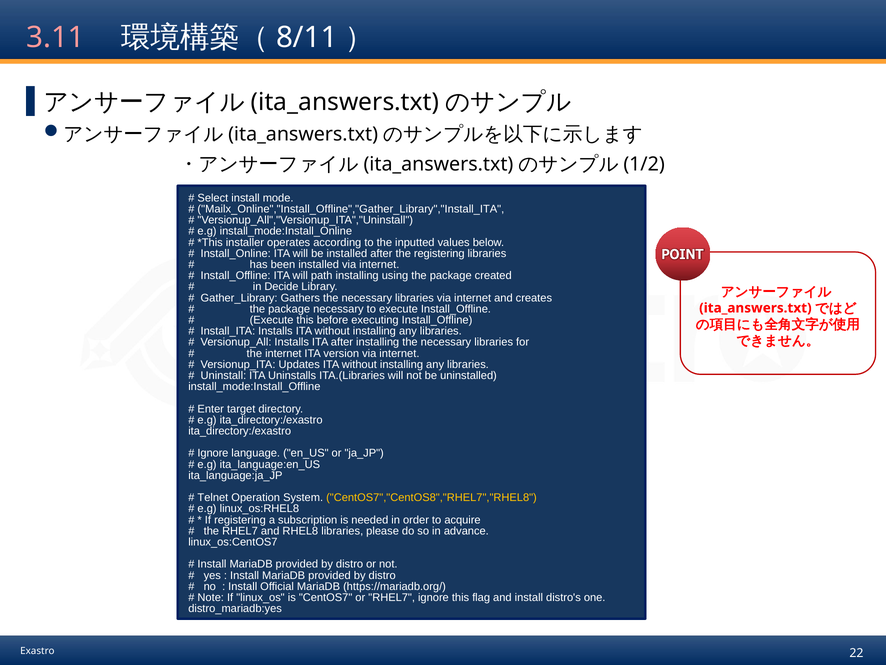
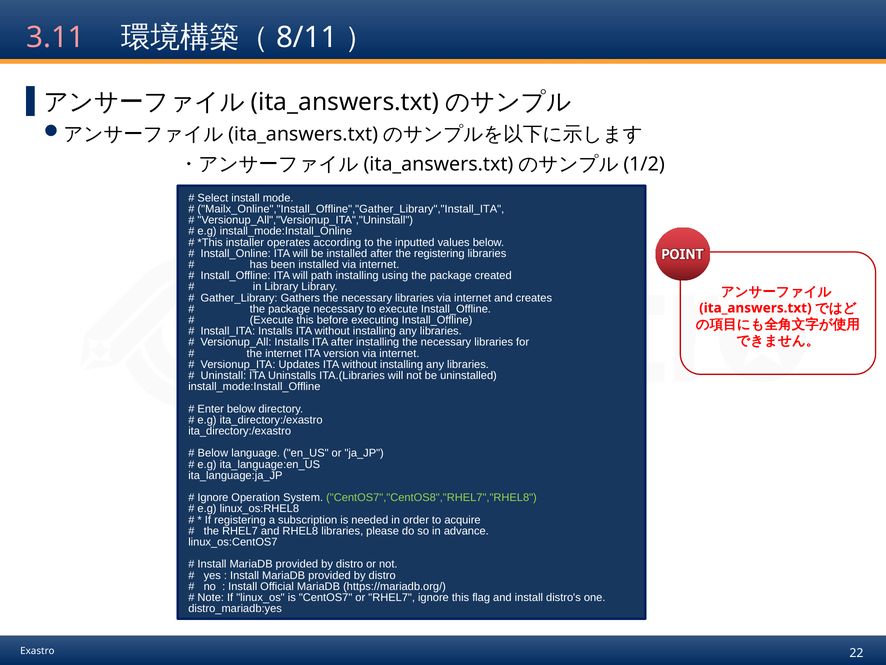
in Decide: Decide -> Library
Enter target: target -> below
Ignore at (213, 453): Ignore -> Below
Telnet at (213, 497): Telnet -> Ignore
CentOS7","CentOS8","RHEL7","RHEL8 colour: yellow -> light green
